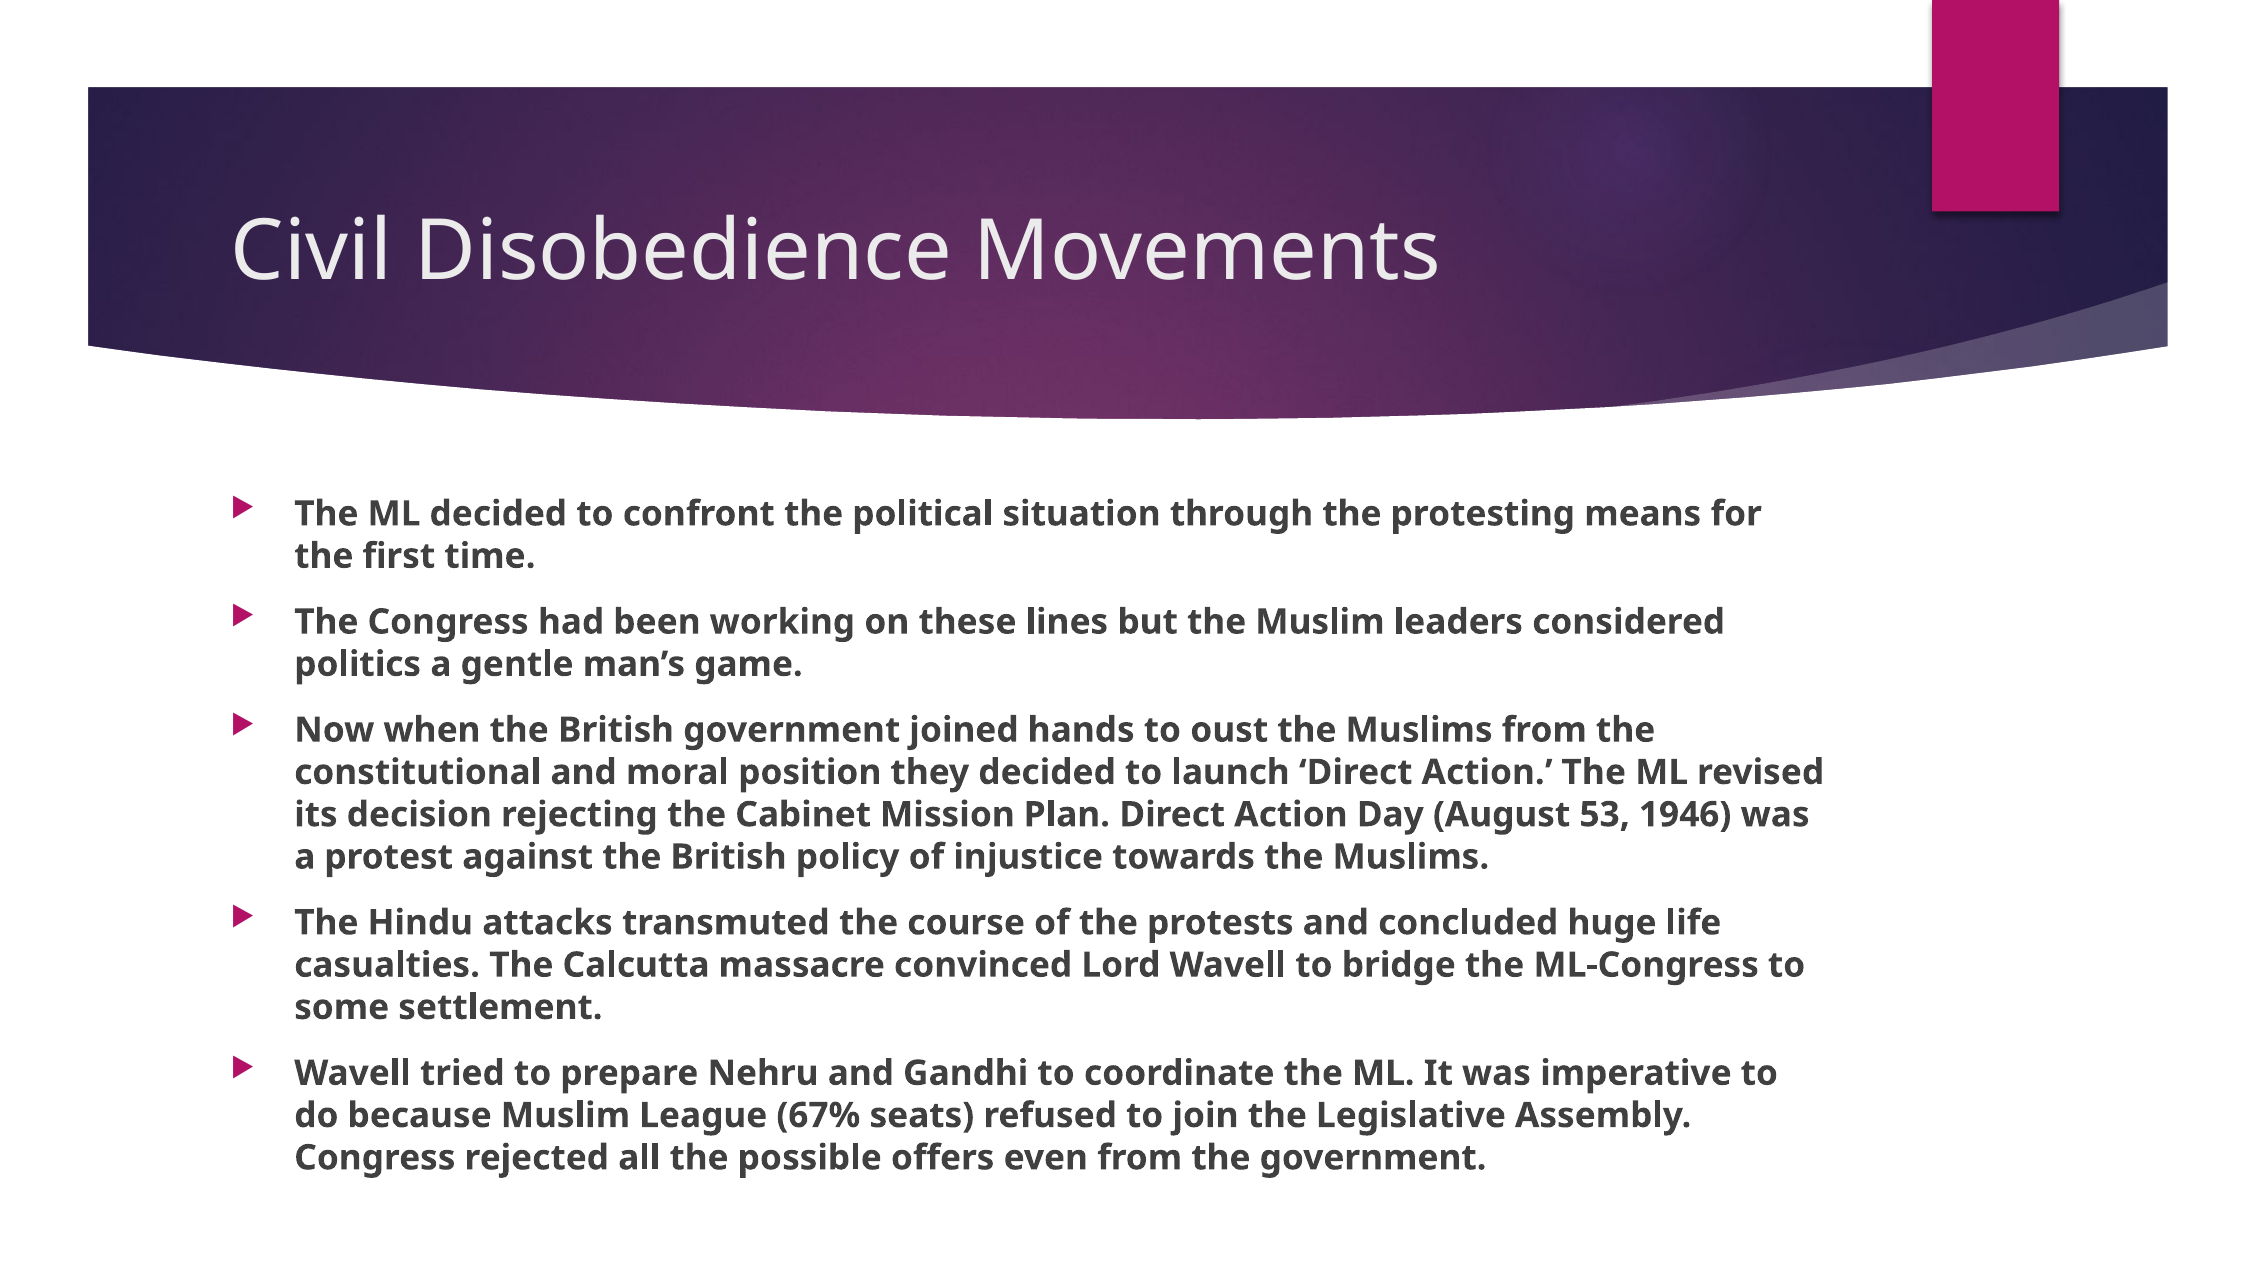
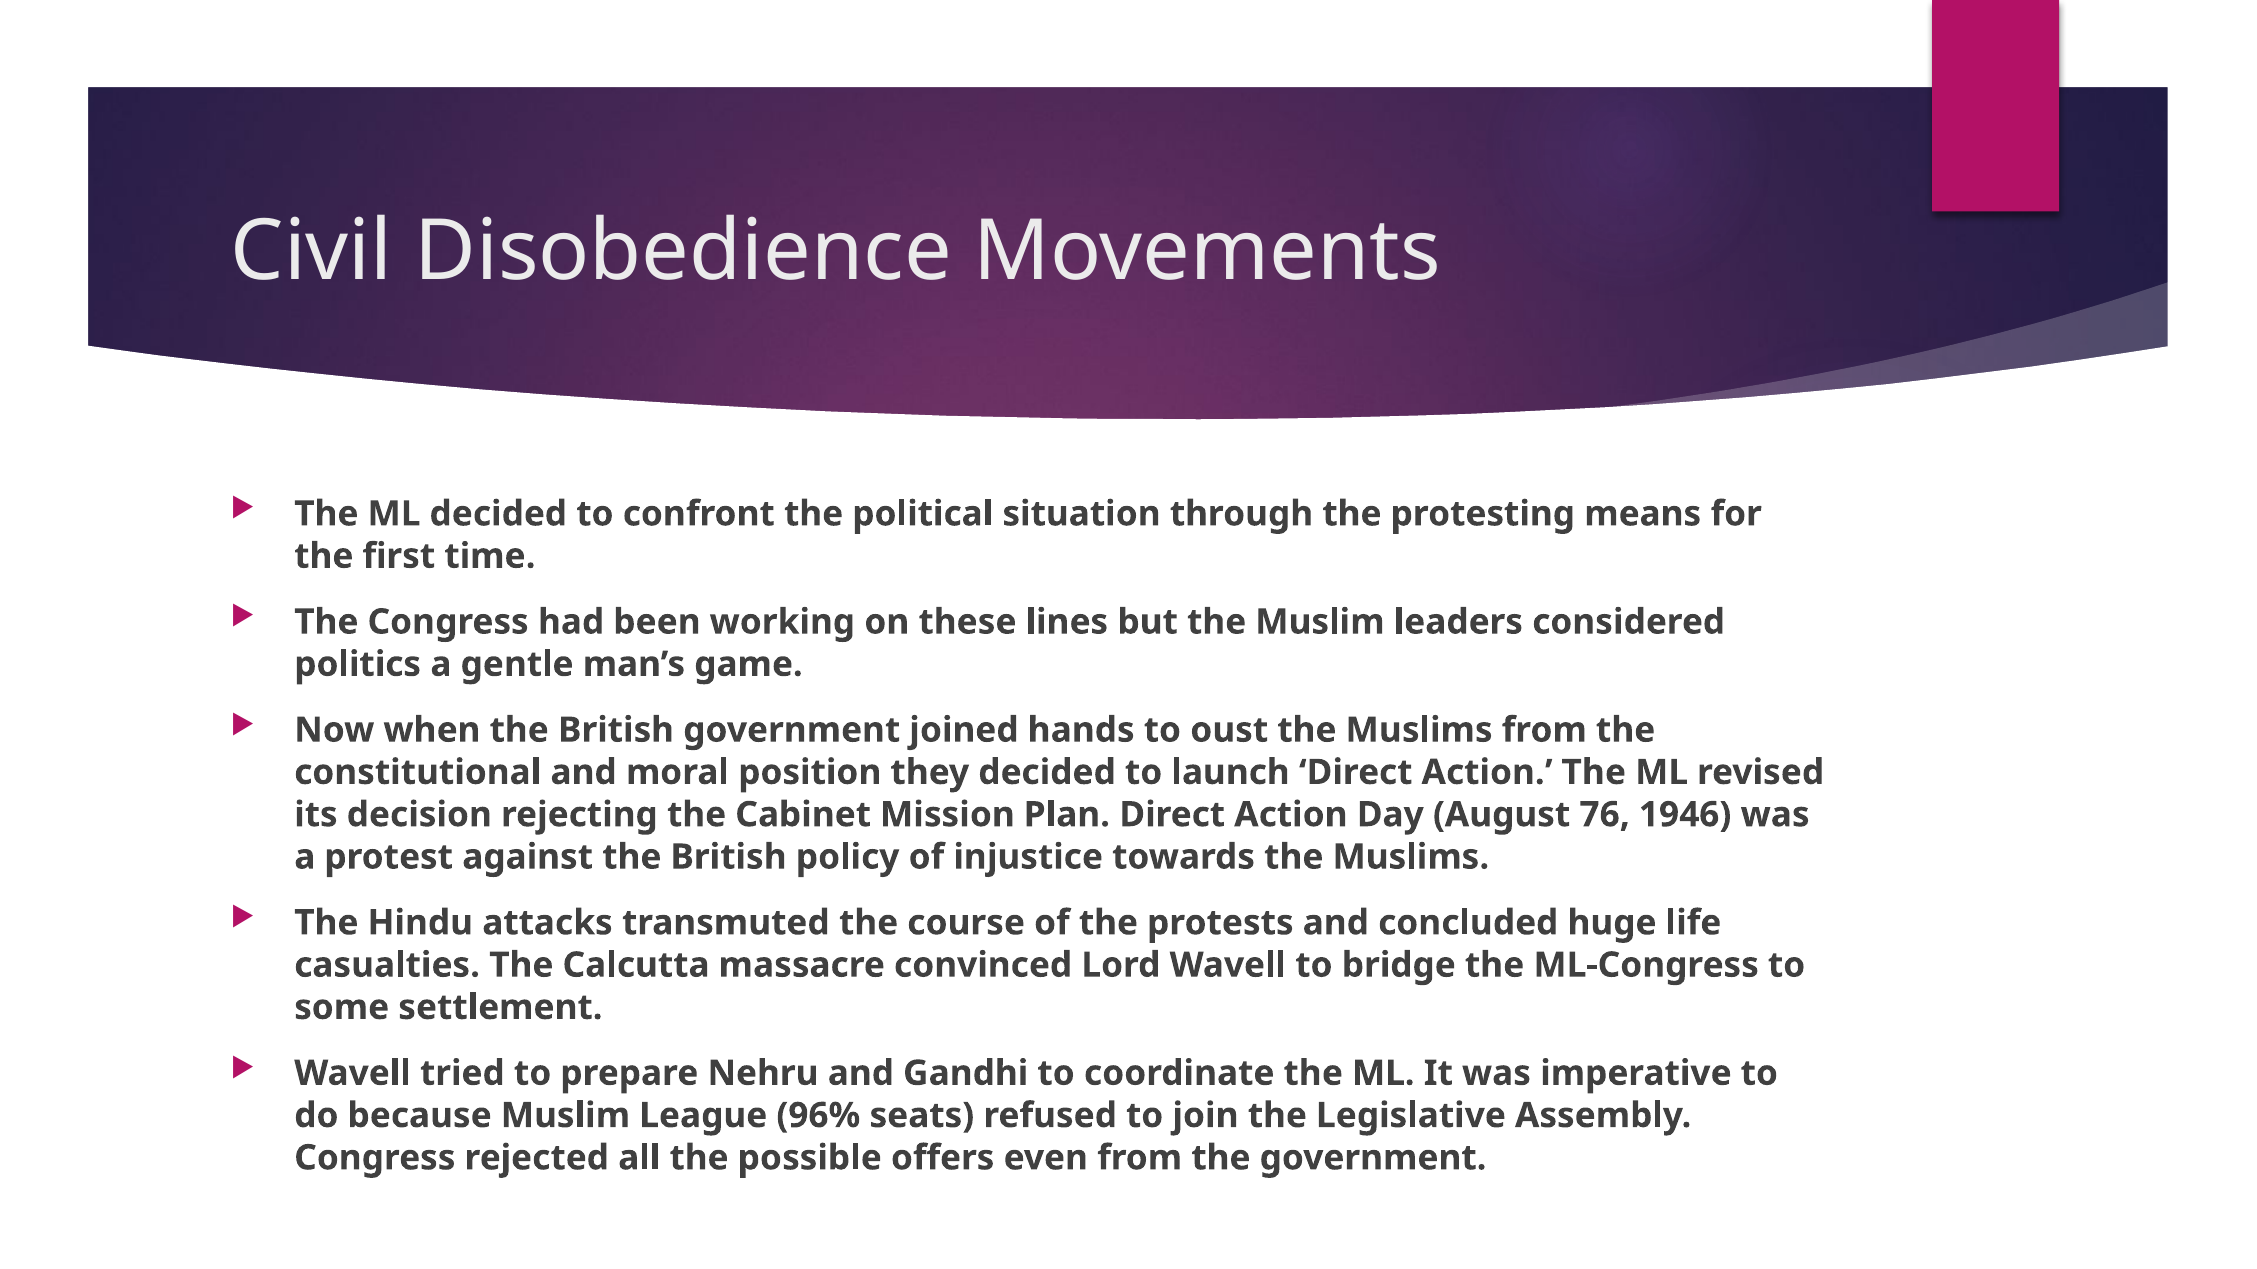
53: 53 -> 76
67%: 67% -> 96%
